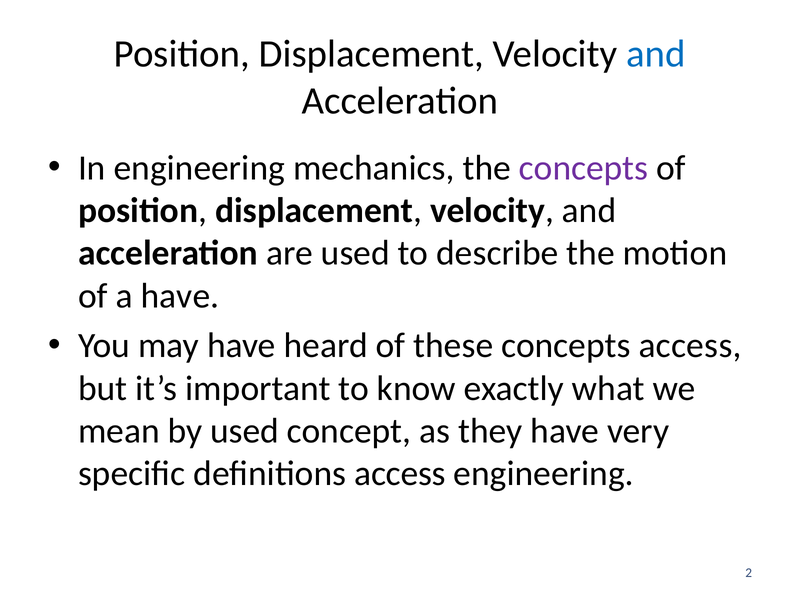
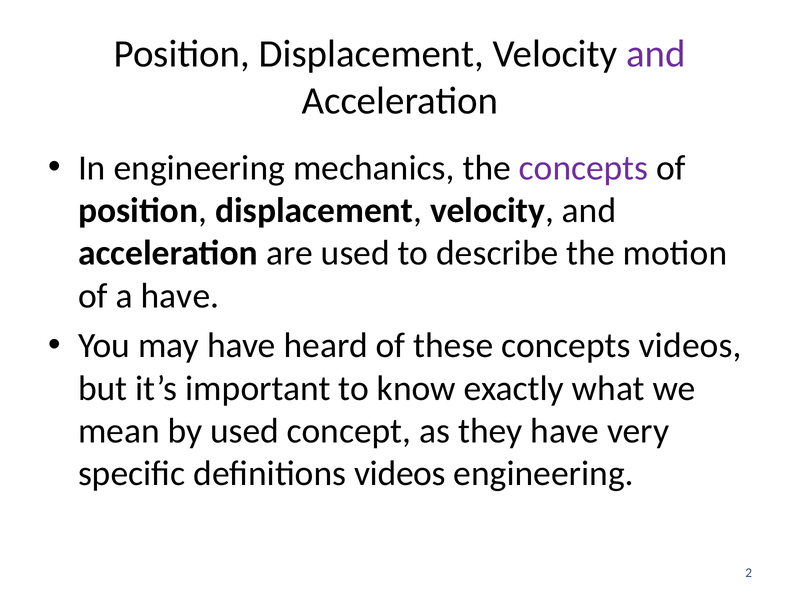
and at (656, 54) colour: blue -> purple
concepts access: access -> videos
definitions access: access -> videos
